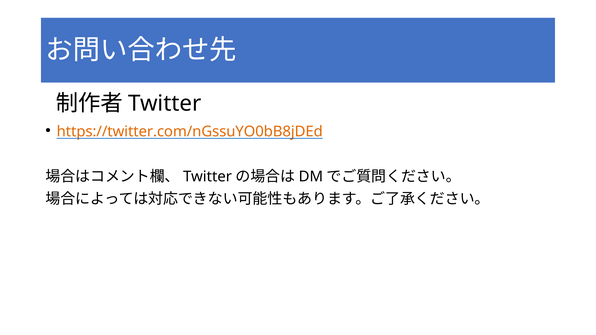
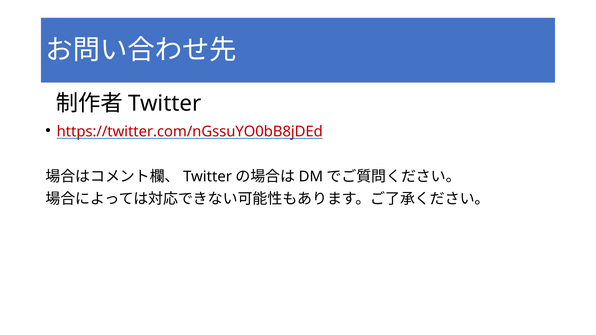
https://twitter.com/nGssuYO0bB8jDEd colour: orange -> red
